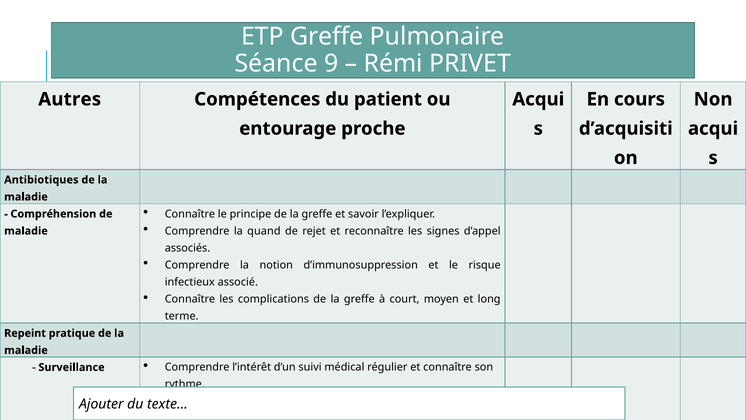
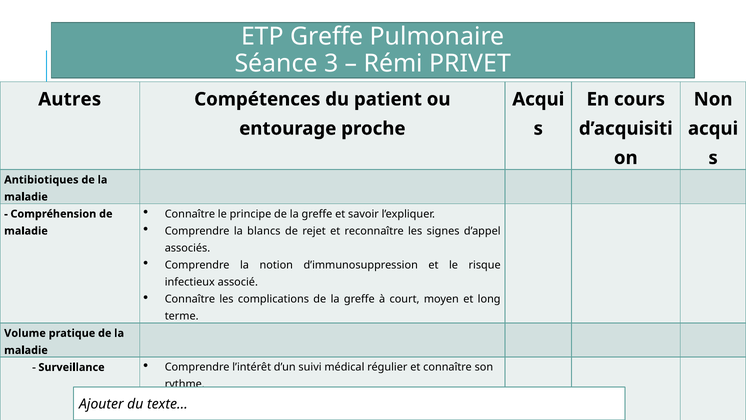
9: 9 -> 3
quand: quand -> blancs
Repeint: Repeint -> Volume
